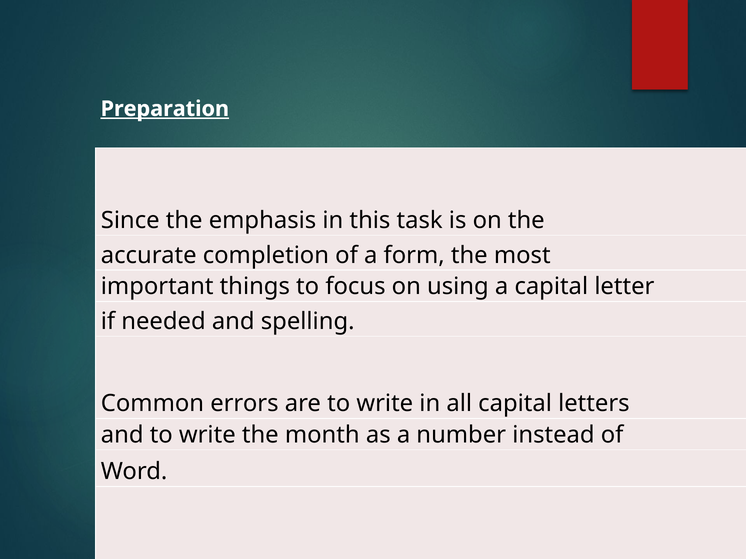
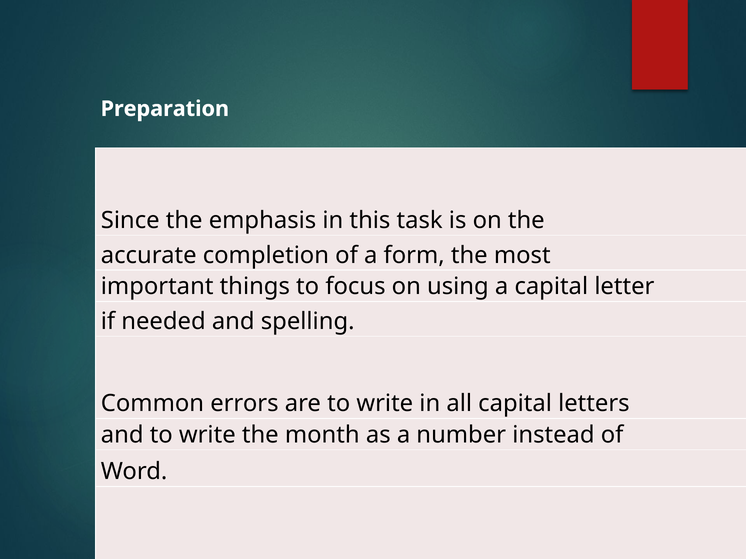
Preparation underline: present -> none
